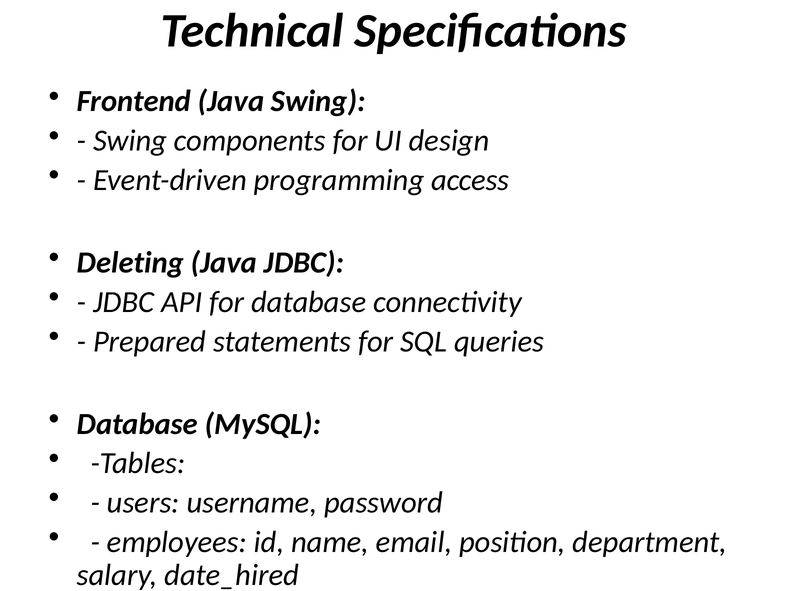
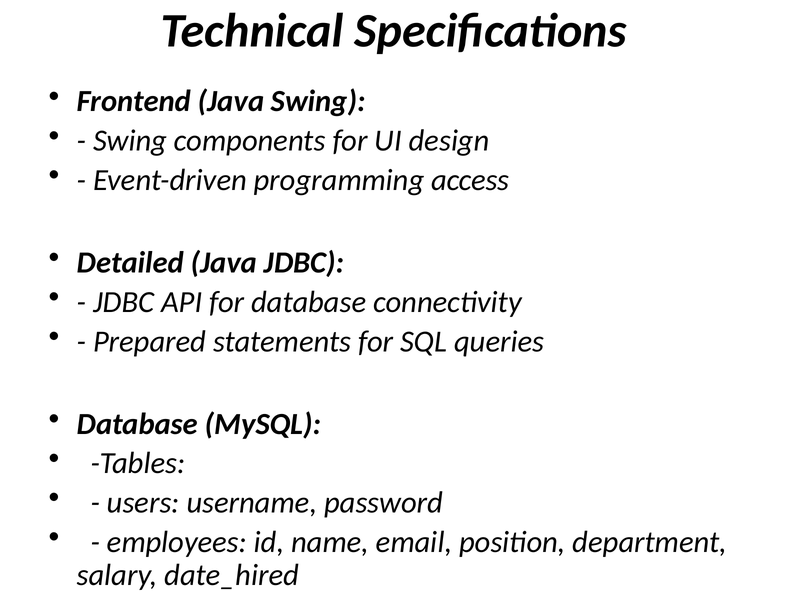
Deleting: Deleting -> Detailed
